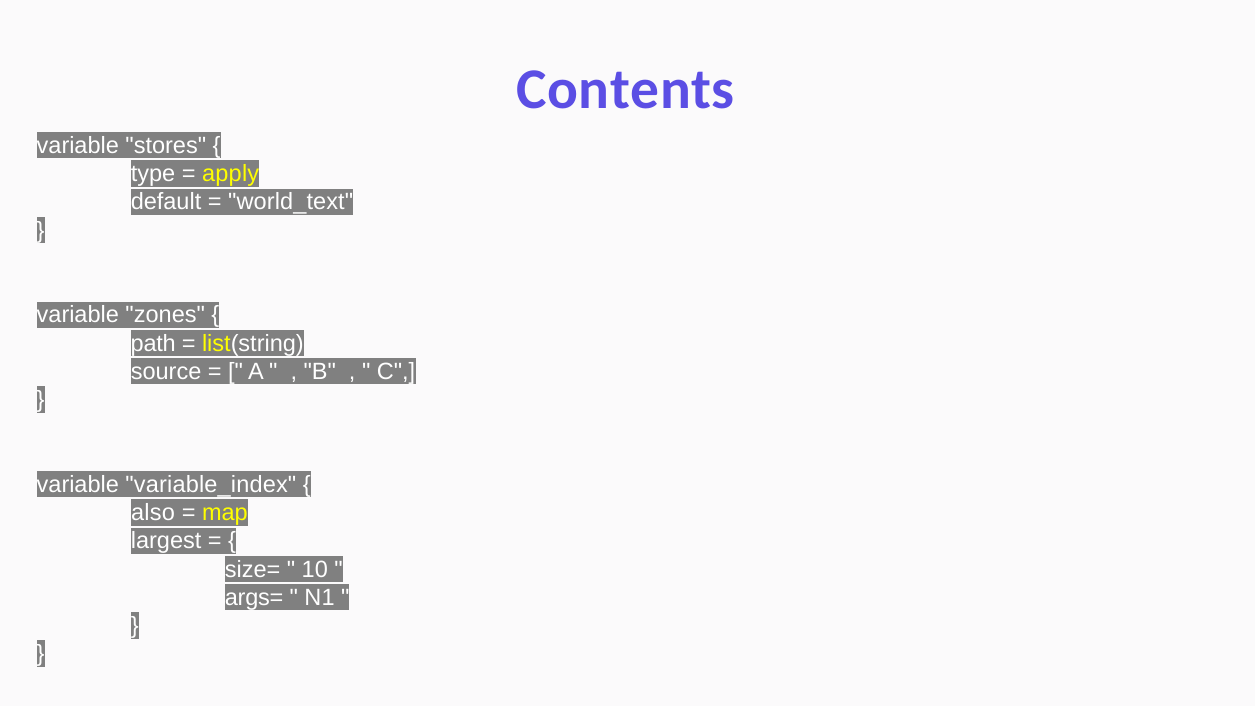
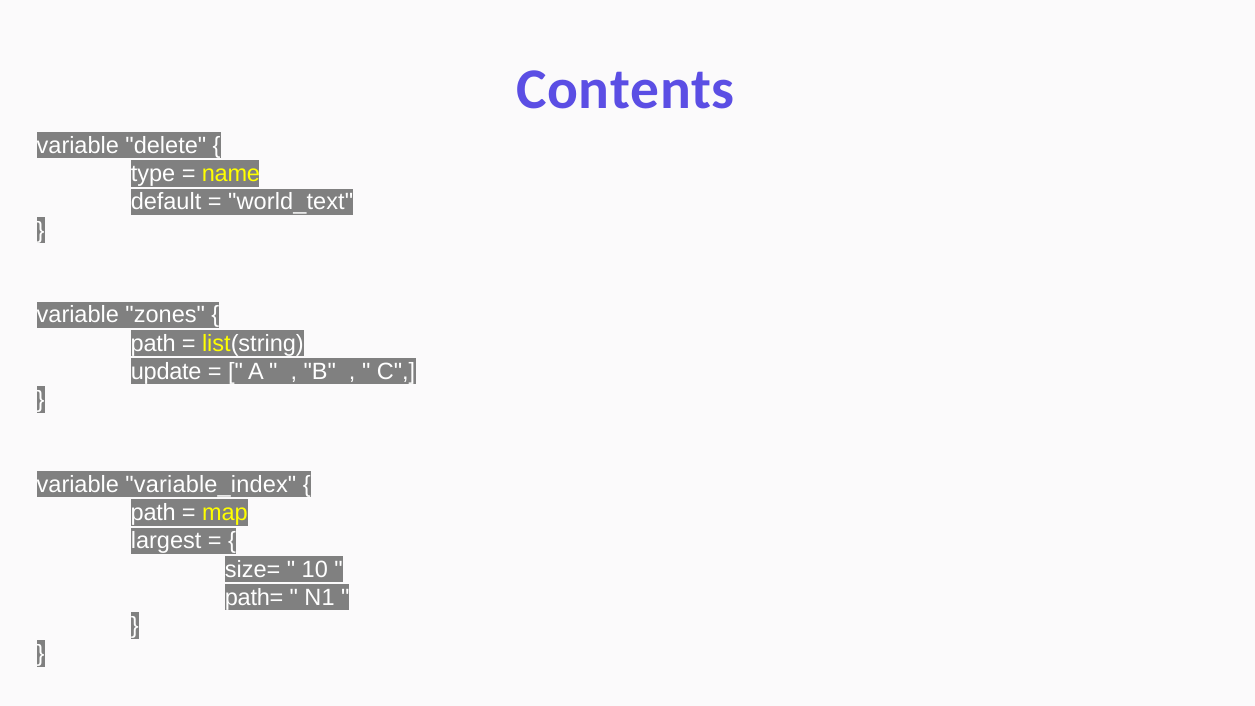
stores: stores -> delete
apply: apply -> name
source: source -> update
also at (153, 513): also -> path
args=: args= -> path=
